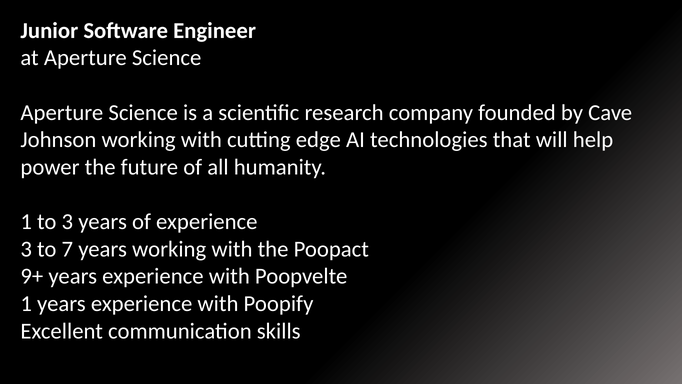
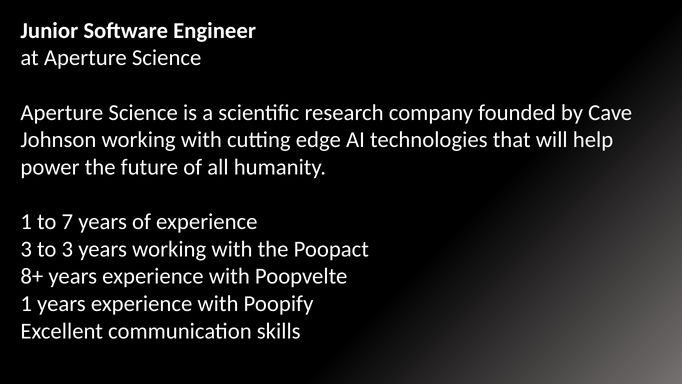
to 3: 3 -> 7
to 7: 7 -> 3
9+: 9+ -> 8+
